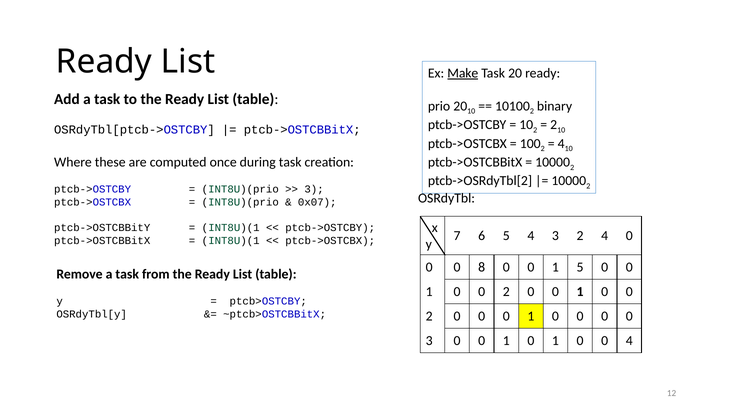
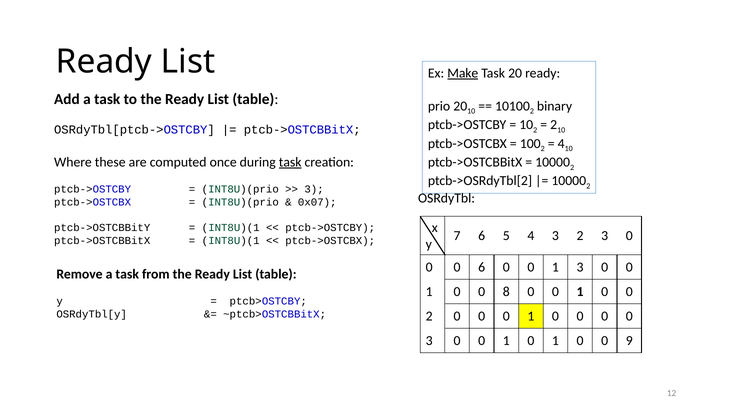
task at (290, 162) underline: none -> present
2 4: 4 -> 3
0 8: 8 -> 6
1 5: 5 -> 3
2 at (506, 292): 2 -> 8
0 4: 4 -> 9
